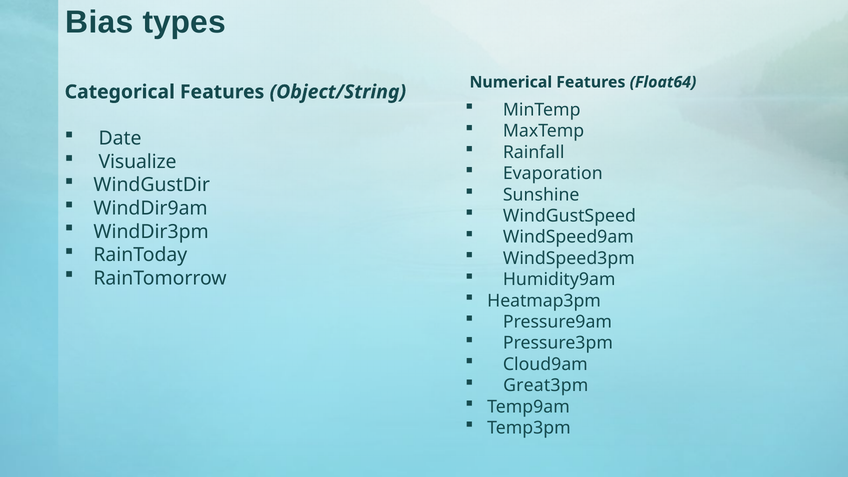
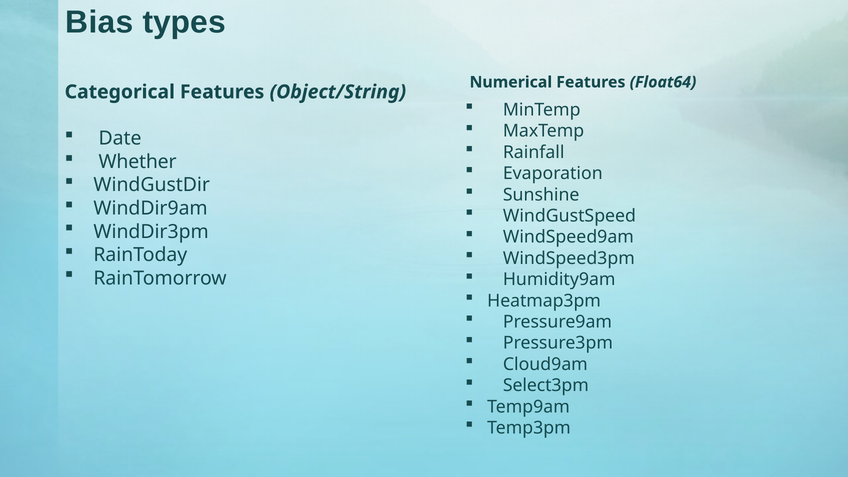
Visualize: Visualize -> Whether
Great3pm: Great3pm -> Select3pm
